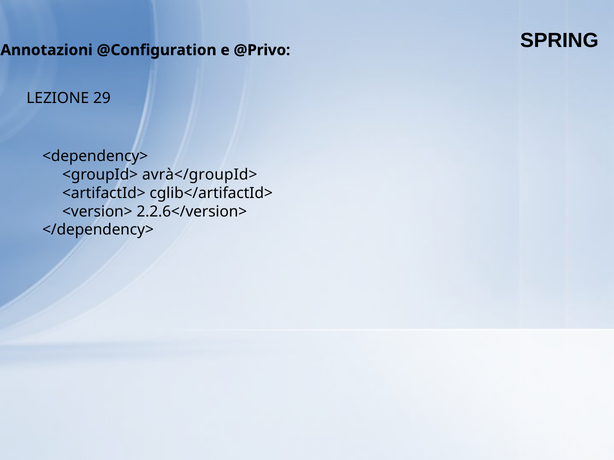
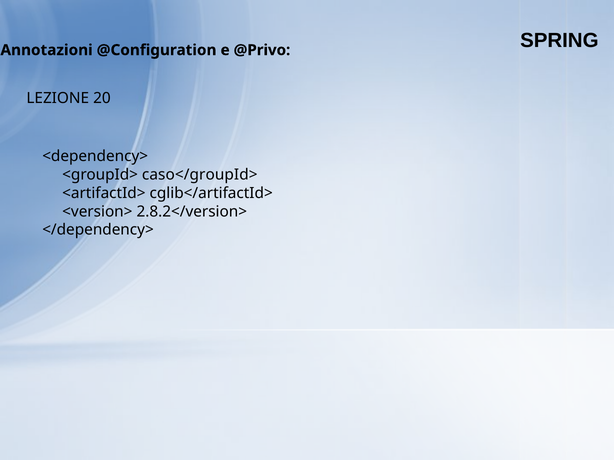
29: 29 -> 20
avrà</groupId>: avrà</groupId> -> caso</groupId>
2.2.6</version>: 2.2.6</version> -> 2.8.2</version>
